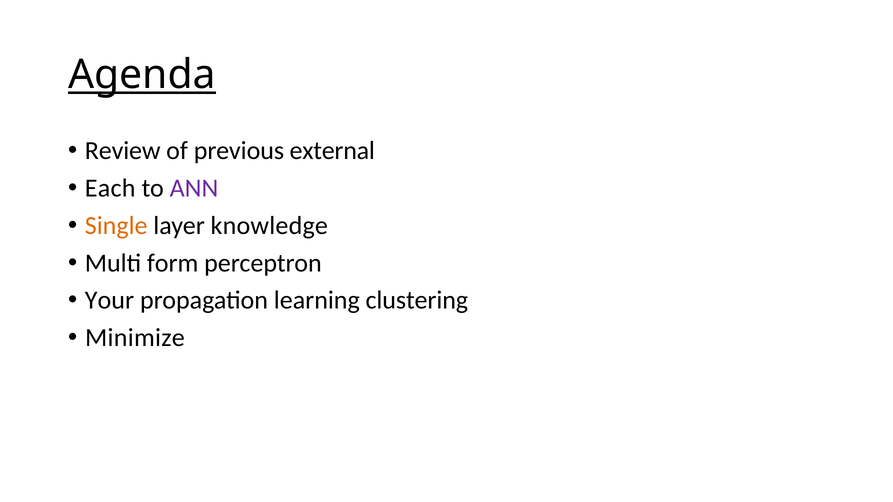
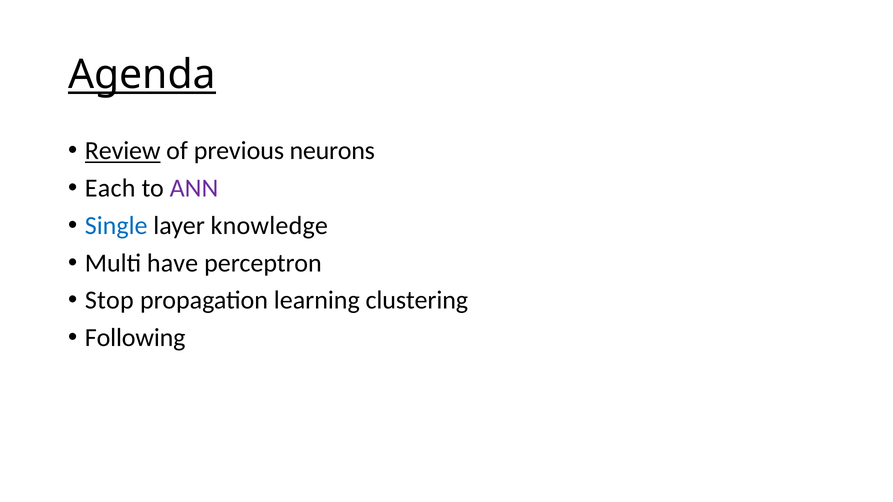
Review underline: none -> present
external: external -> neurons
Single colour: orange -> blue
form: form -> have
Your: Your -> Stop
Minimize: Minimize -> Following
